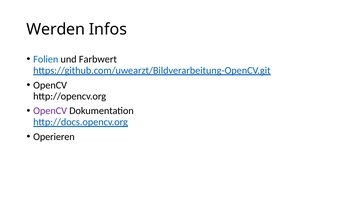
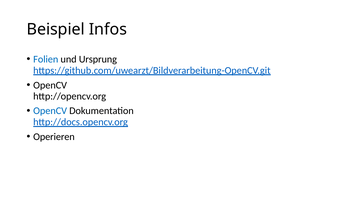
Werden: Werden -> Beispiel
Farbwert: Farbwert -> Ursprung
OpenCV at (50, 111) colour: purple -> blue
